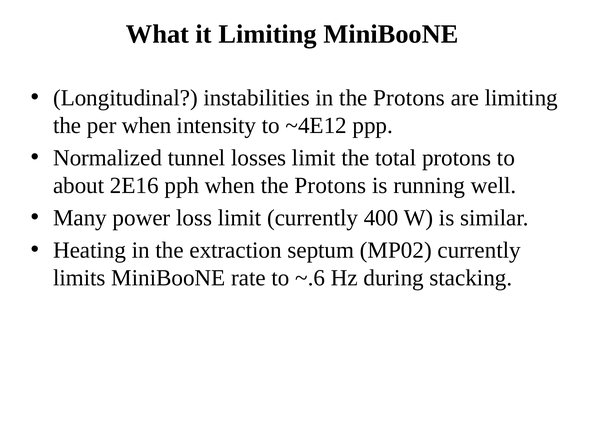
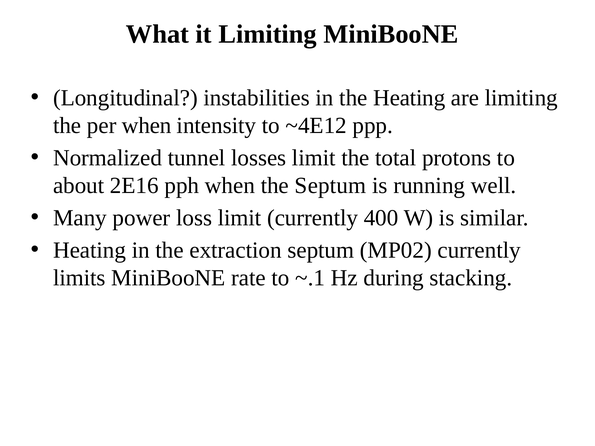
in the Protons: Protons -> Heating
when the Protons: Protons -> Septum
~.6: ~.6 -> ~.1
